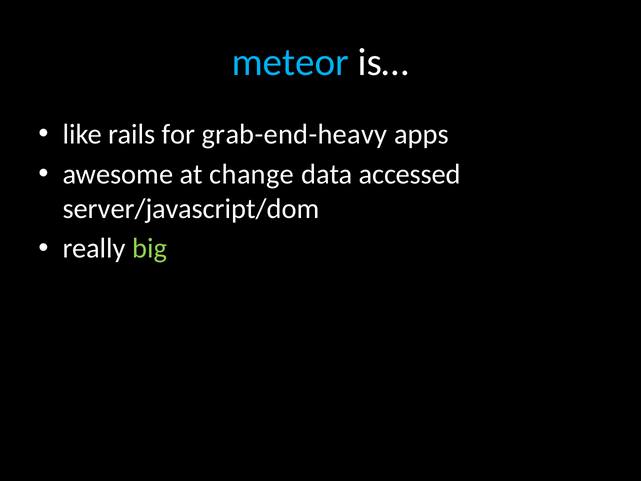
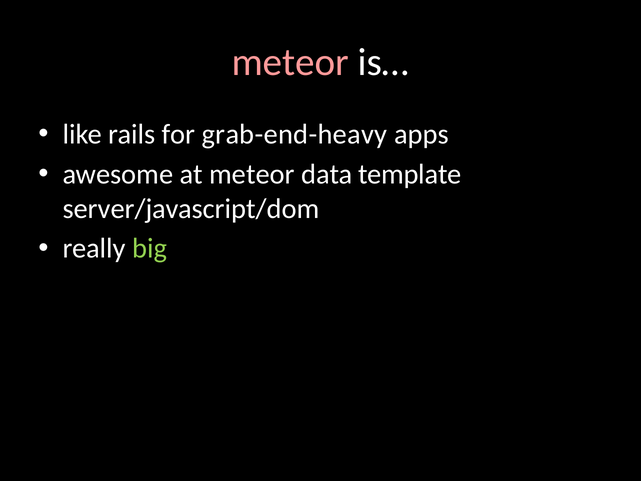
meteor at (290, 62) colour: light blue -> pink
at change: change -> meteor
accessed: accessed -> template
